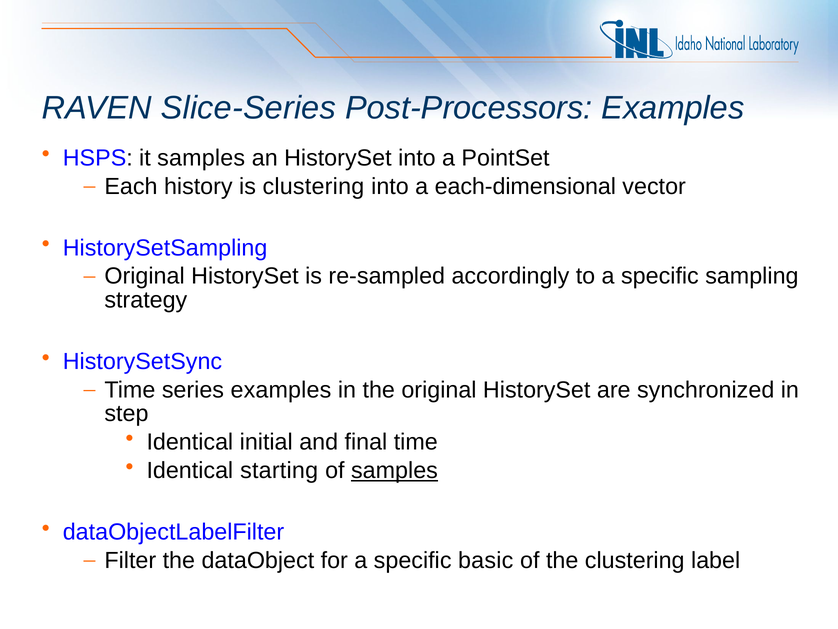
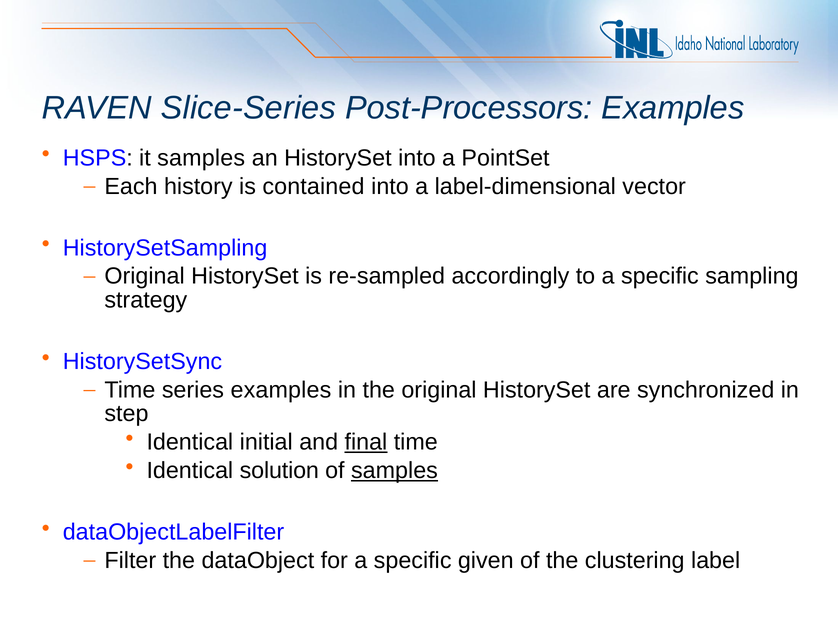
is clustering: clustering -> contained
each-dimensional: each-dimensional -> label-dimensional
final underline: none -> present
starting: starting -> solution
basic: basic -> given
